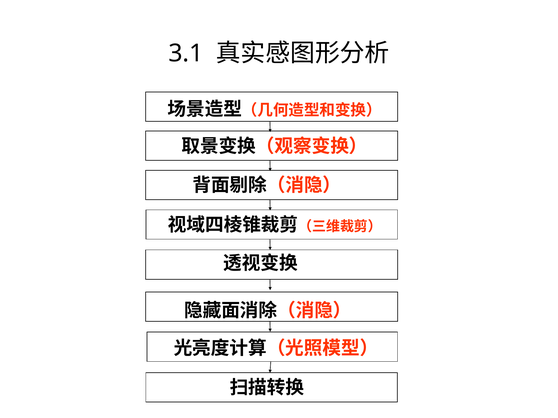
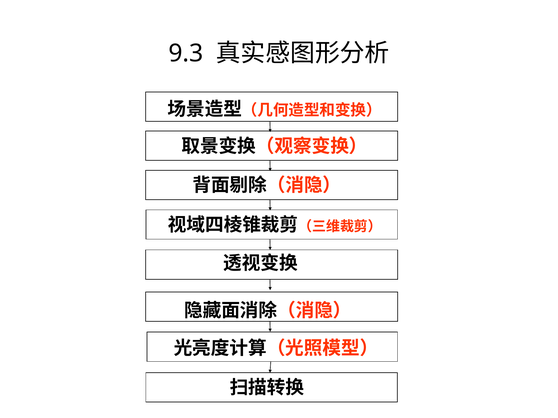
3.1: 3.1 -> 9.3
